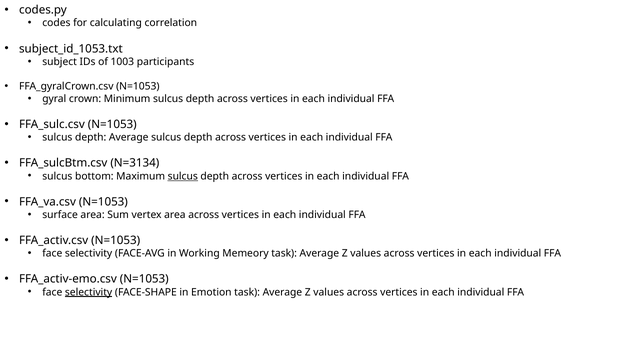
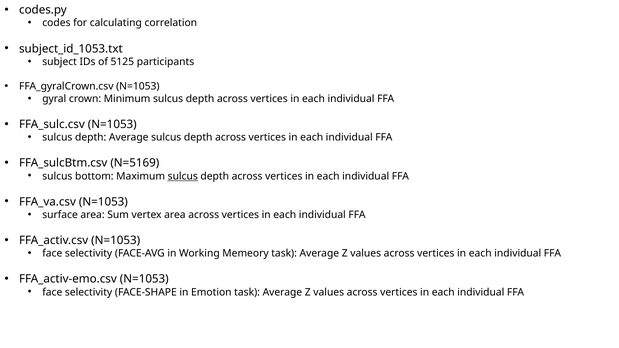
1003: 1003 -> 5125
N=3134: N=3134 -> N=5169
selectivity at (89, 292) underline: present -> none
